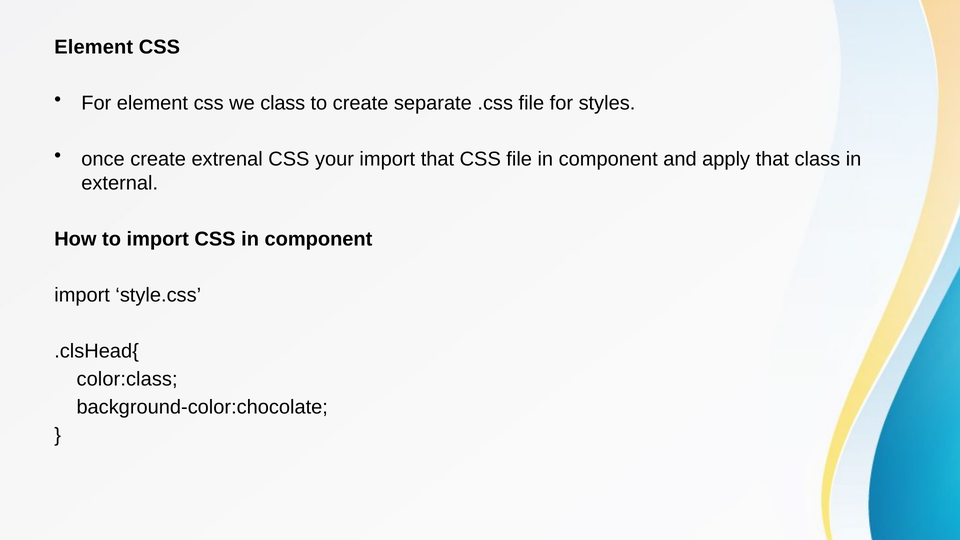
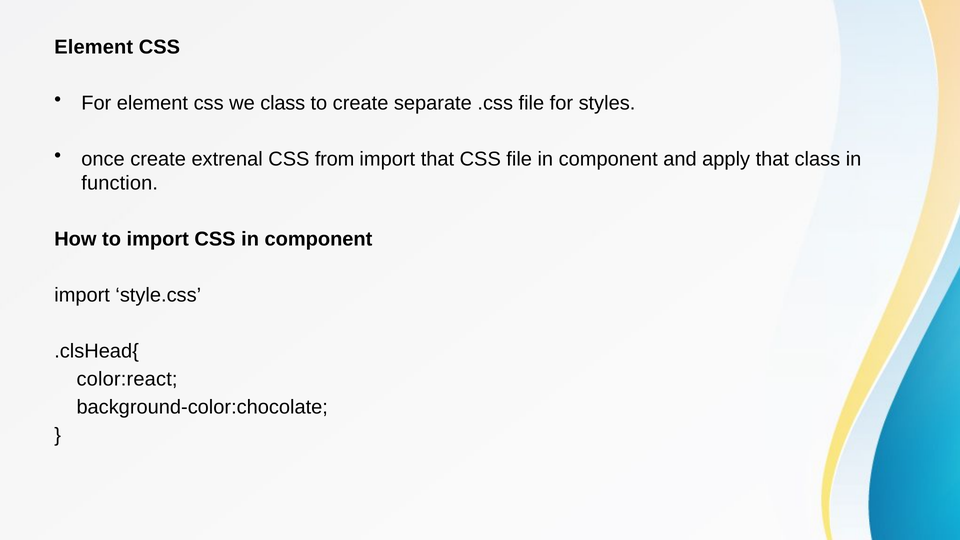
your: your -> from
external: external -> function
color:class: color:class -> color:react
